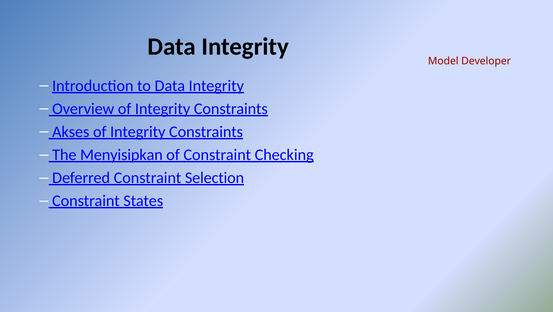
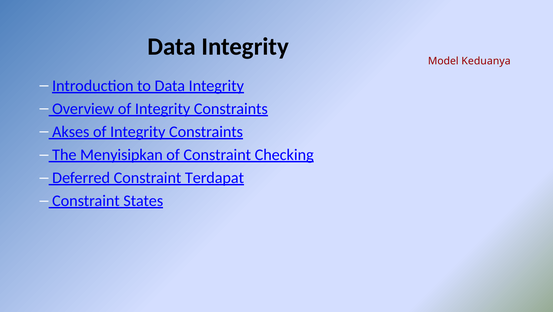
Developer: Developer -> Keduanya
Selection: Selection -> Terdapat
